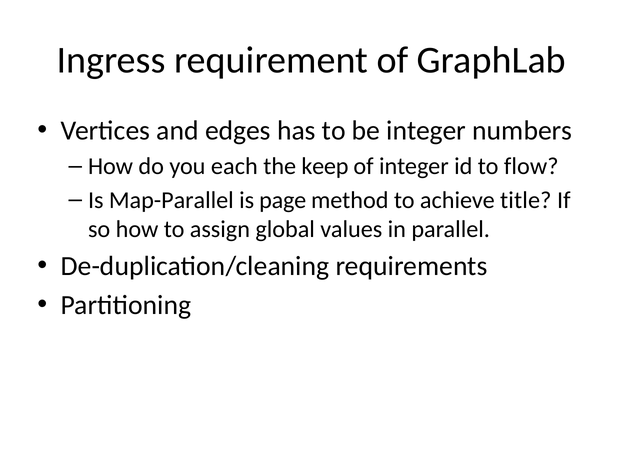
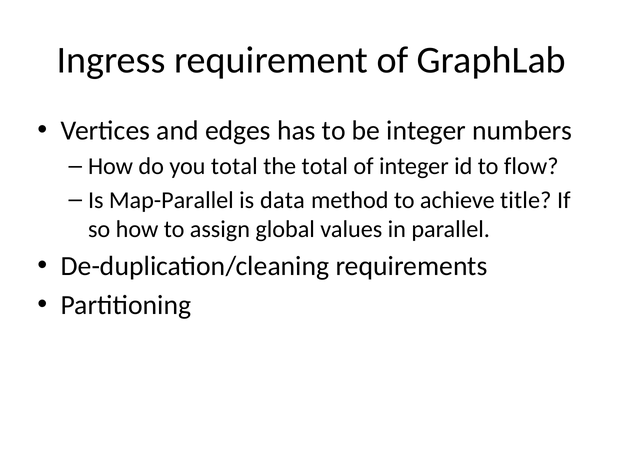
you each: each -> total
the keep: keep -> total
page: page -> data
